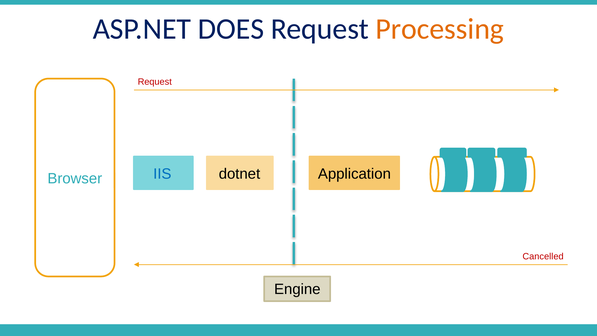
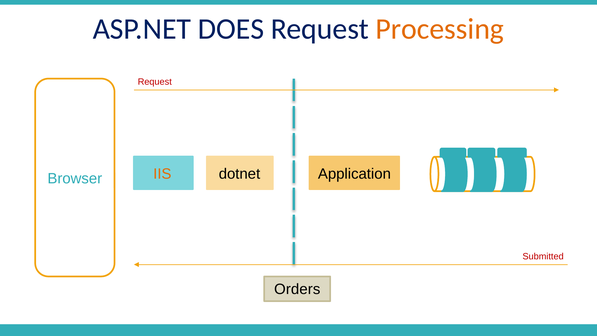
IIS colour: blue -> orange
Cancelled: Cancelled -> Submitted
Engine: Engine -> Orders
